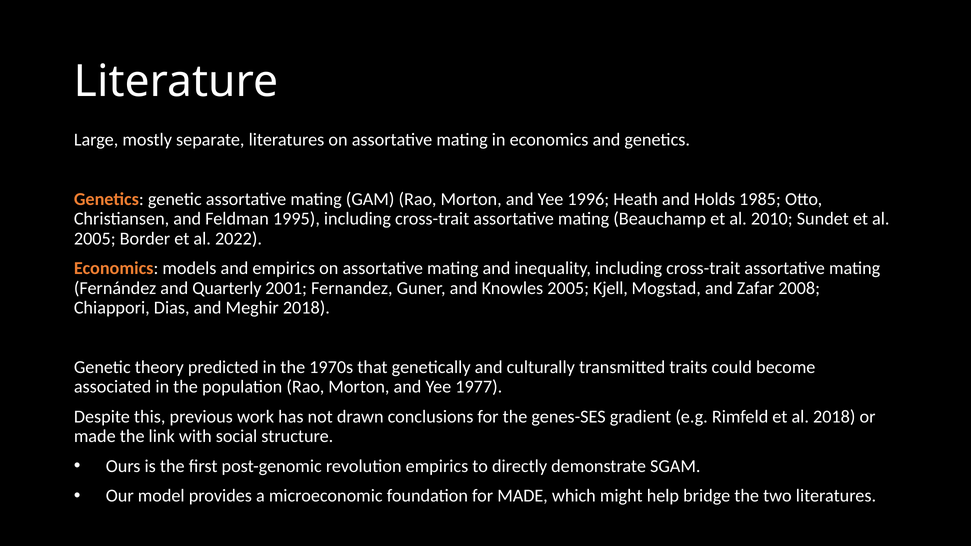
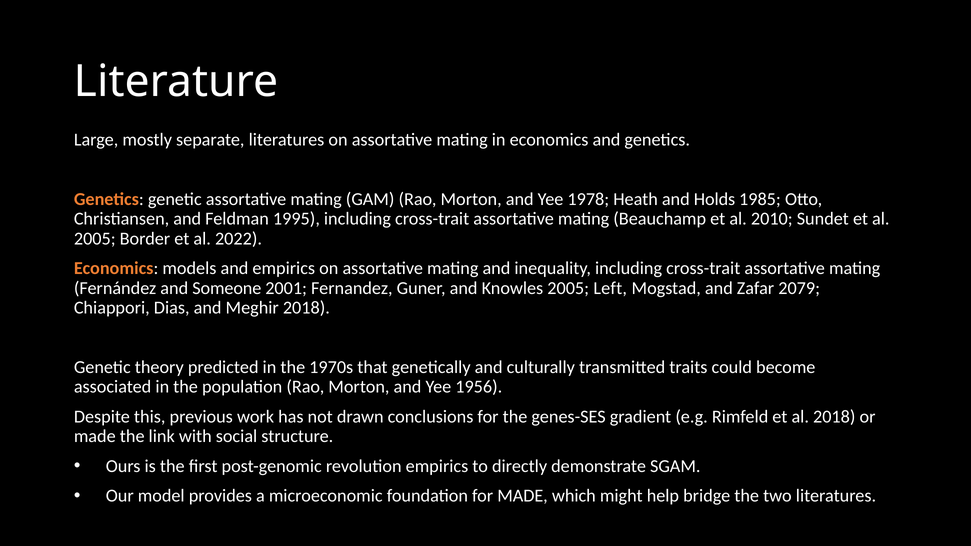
1996: 1996 -> 1978
Quarterly: Quarterly -> Someone
Kjell: Kjell -> Left
2008: 2008 -> 2079
1977: 1977 -> 1956
